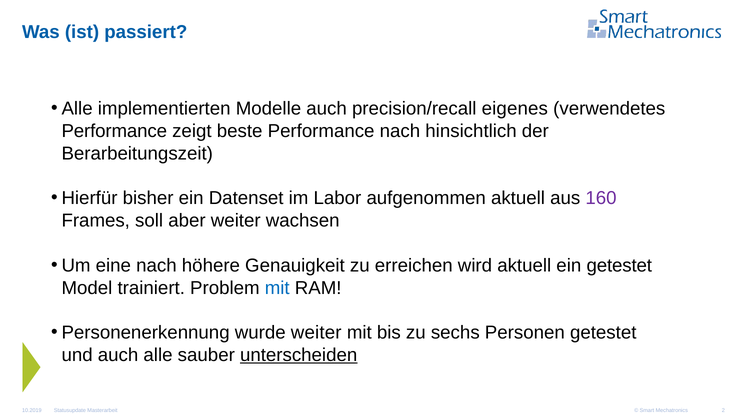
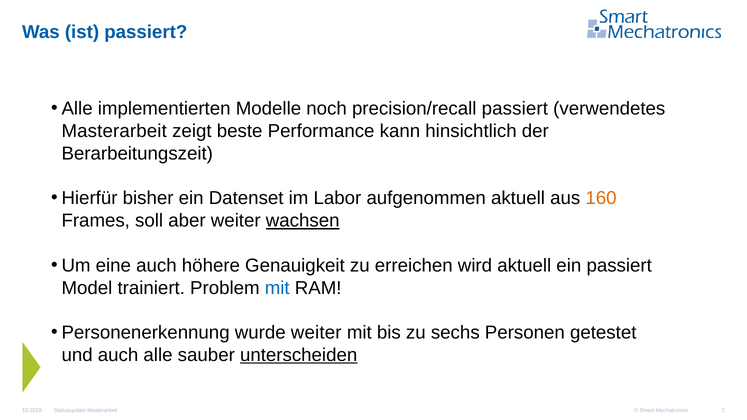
Modelle auch: auch -> noch
precision/recall eigenes: eigenes -> passiert
Performance at (114, 131): Performance -> Masterarbeit
Performance nach: nach -> kann
160 colour: purple -> orange
wachsen underline: none -> present
eine nach: nach -> auch
ein getestet: getestet -> passiert
